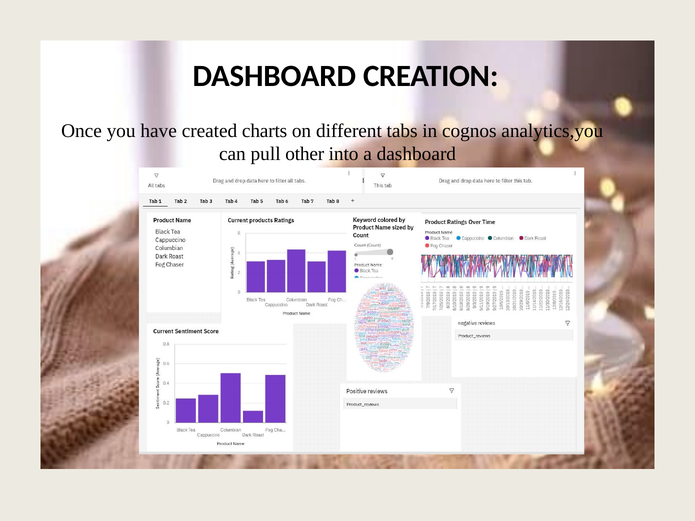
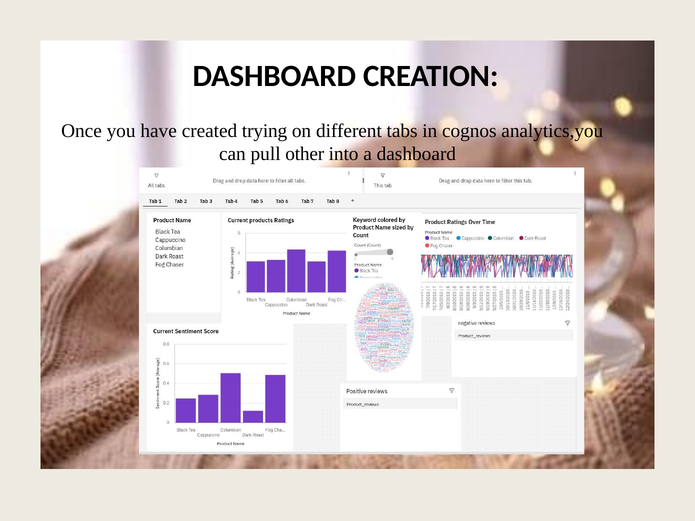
charts: charts -> trying
